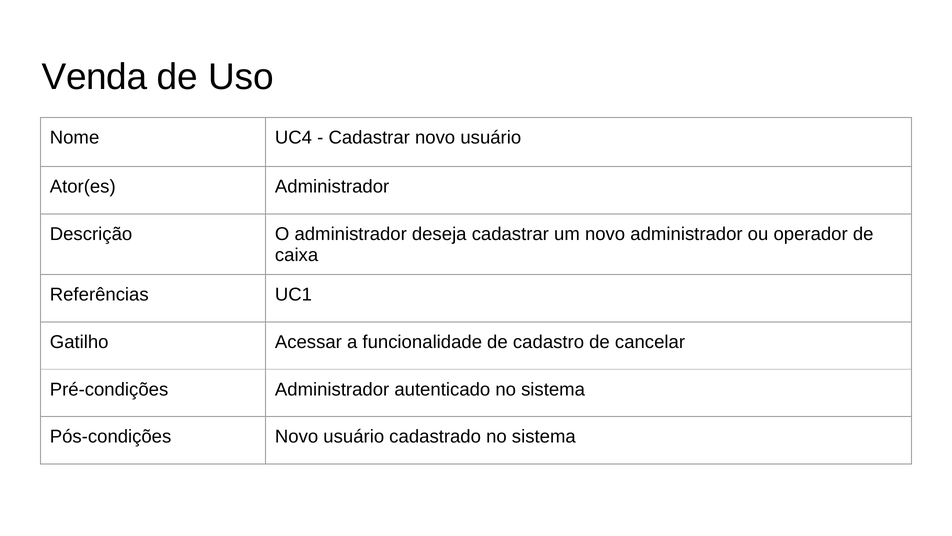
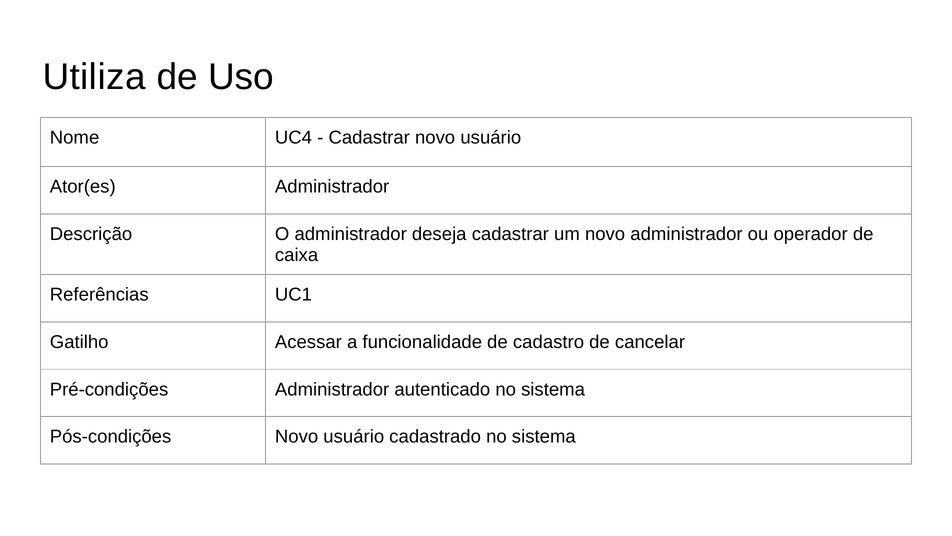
Venda: Venda -> Utiliza
